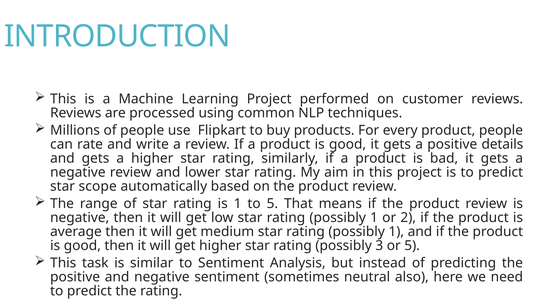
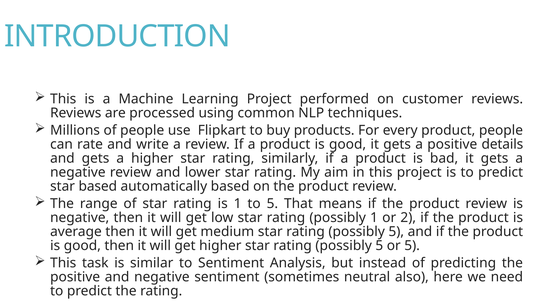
star scope: scope -> based
1 at (396, 232): 1 -> 5
3 at (379, 246): 3 -> 5
